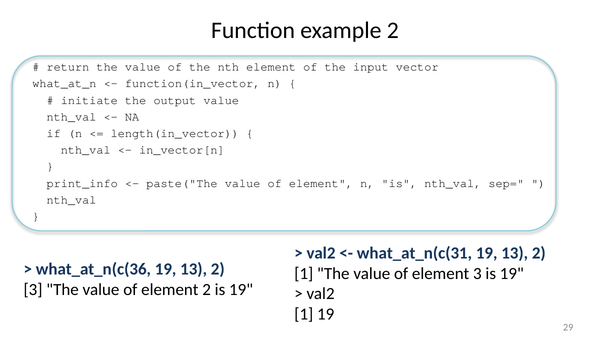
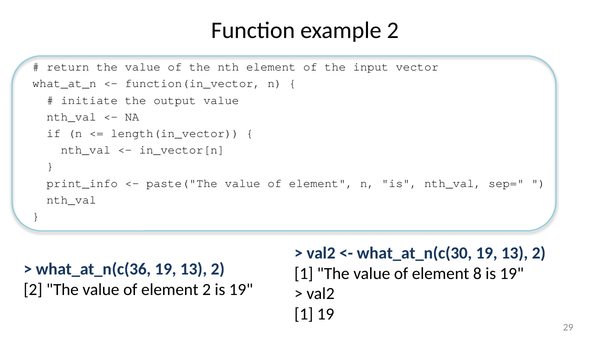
what_at_n(c(31: what_at_n(c(31 -> what_at_n(c(30
element 3: 3 -> 8
3 at (33, 290): 3 -> 2
